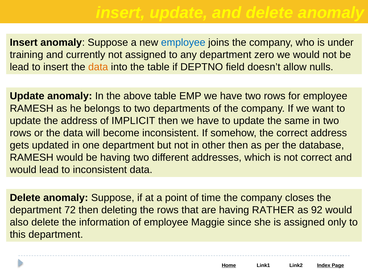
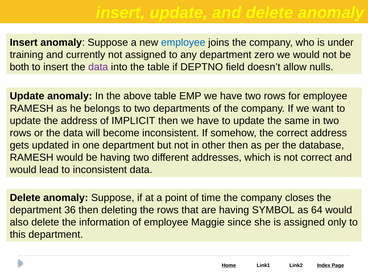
lead at (19, 67): lead -> both
data at (98, 67) colour: orange -> purple
72: 72 -> 36
RATHER: RATHER -> SYMBOL
92: 92 -> 64
